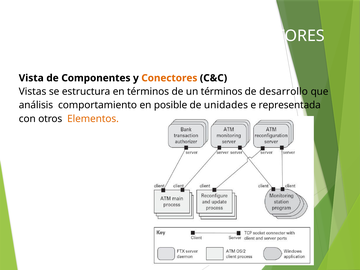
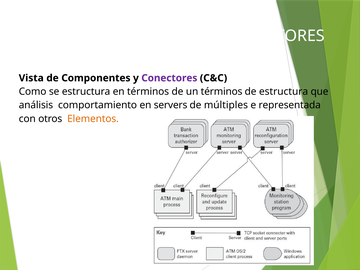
Conectores at (169, 78) colour: orange -> purple
Vistas: Vistas -> Como
de desarrollo: desarrollo -> estructura
posible: posible -> servers
unidades: unidades -> múltiples
